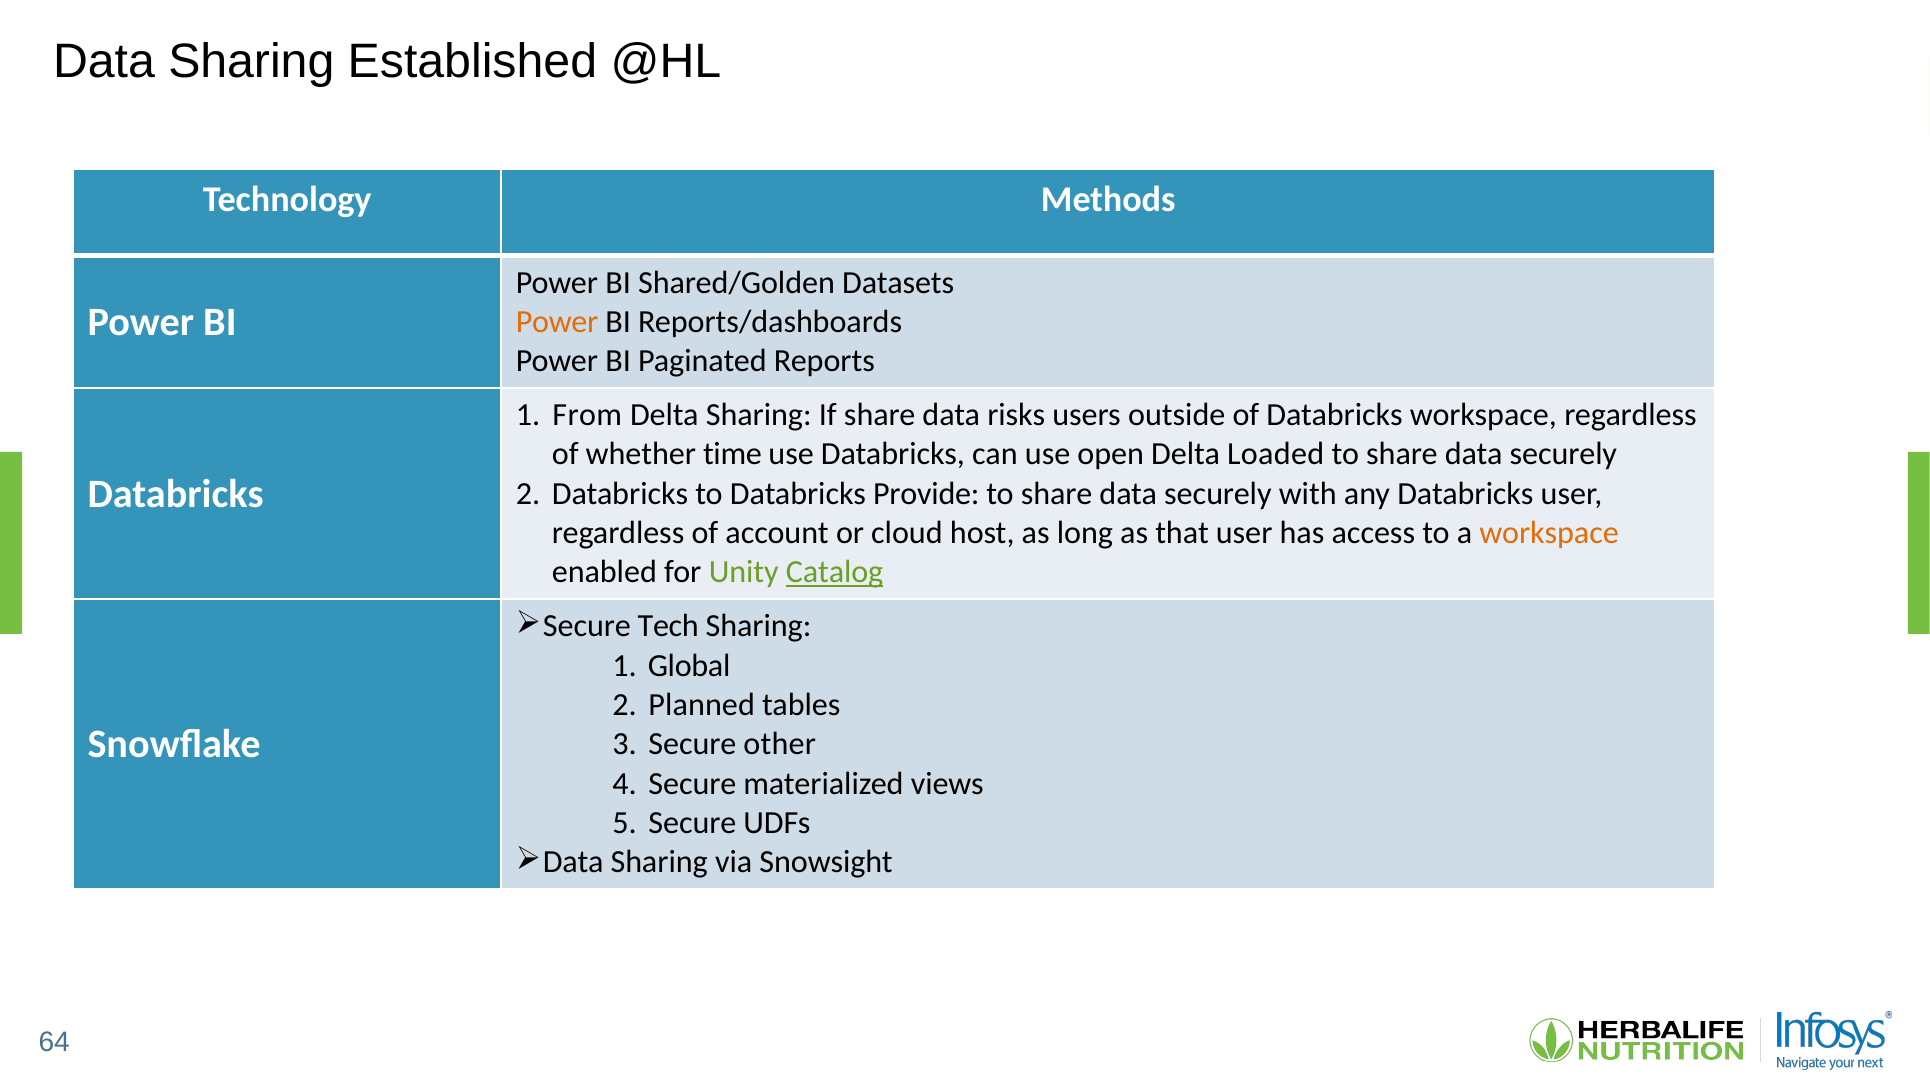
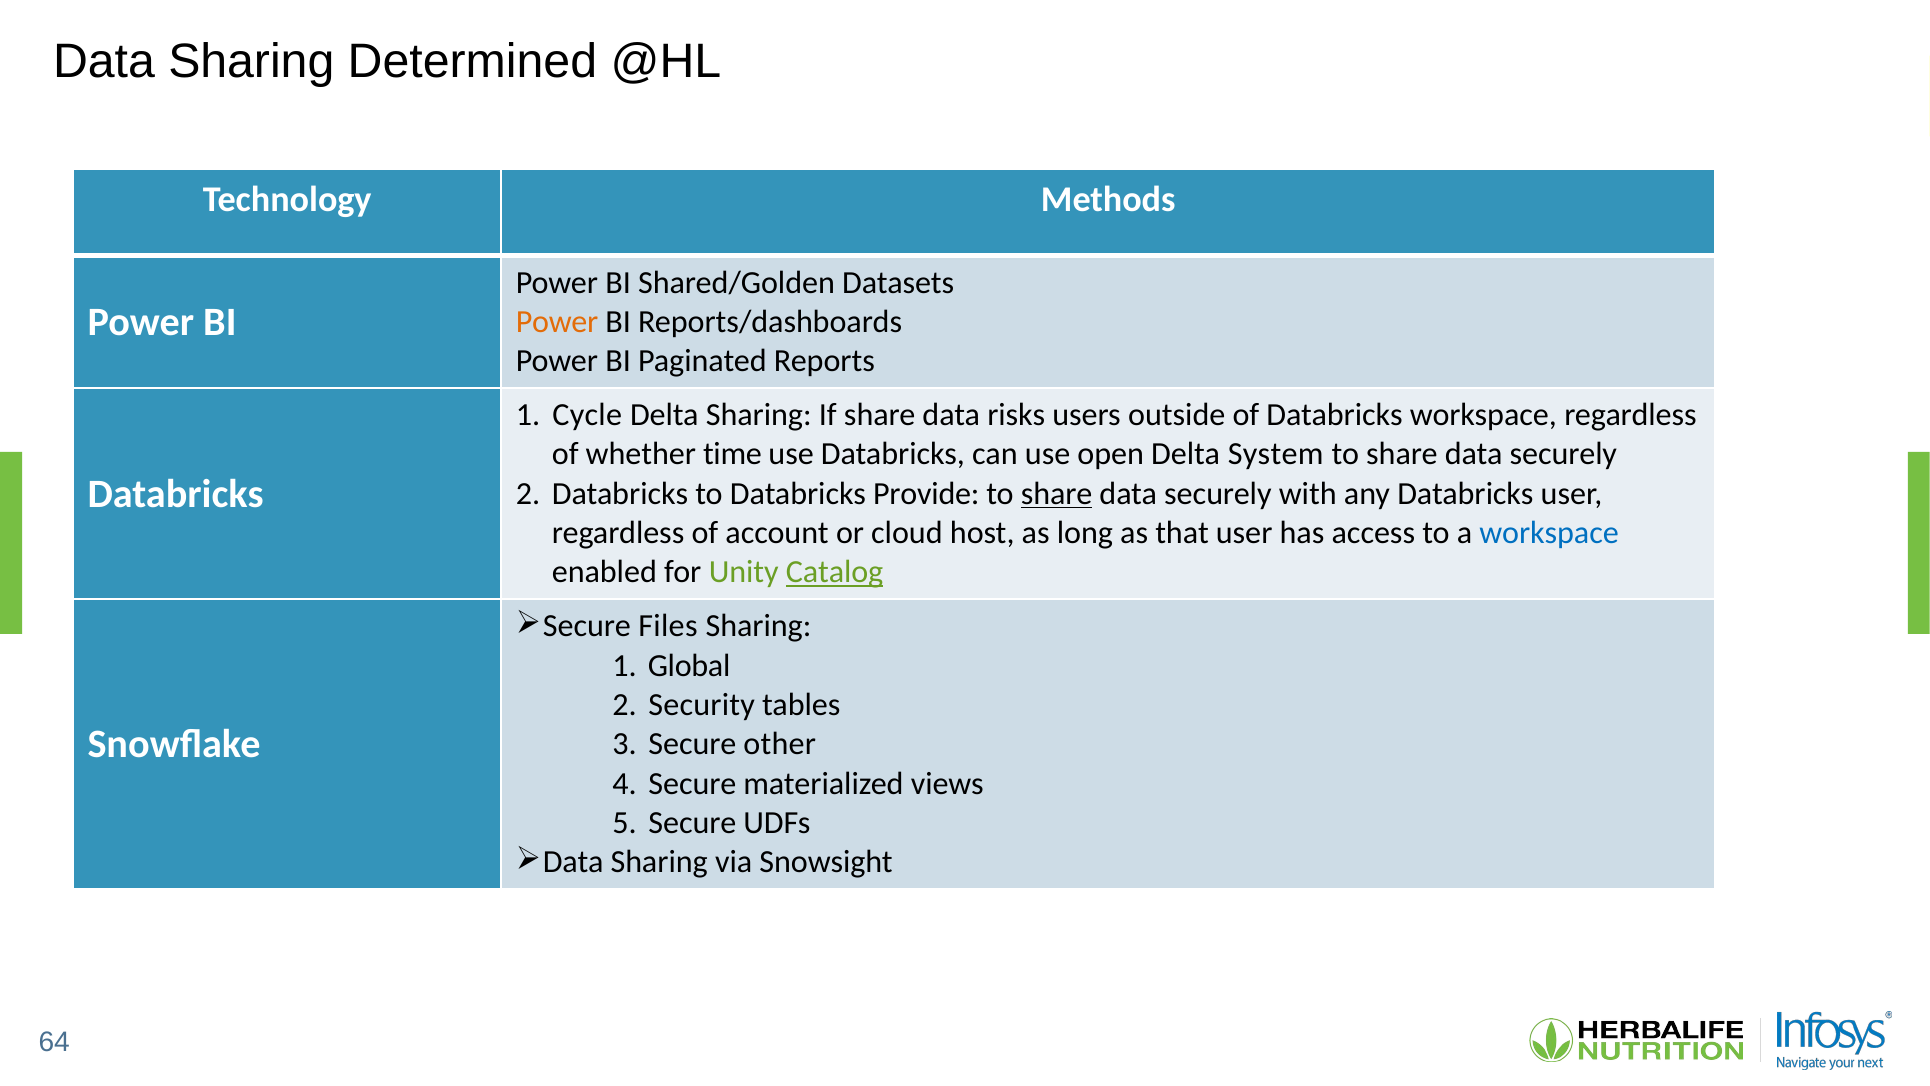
Established: Established -> Determined
From: From -> Cycle
Loaded: Loaded -> System
share at (1057, 494) underline: none -> present
workspace at (1549, 533) colour: orange -> blue
Tech: Tech -> Files
Planned: Planned -> Security
